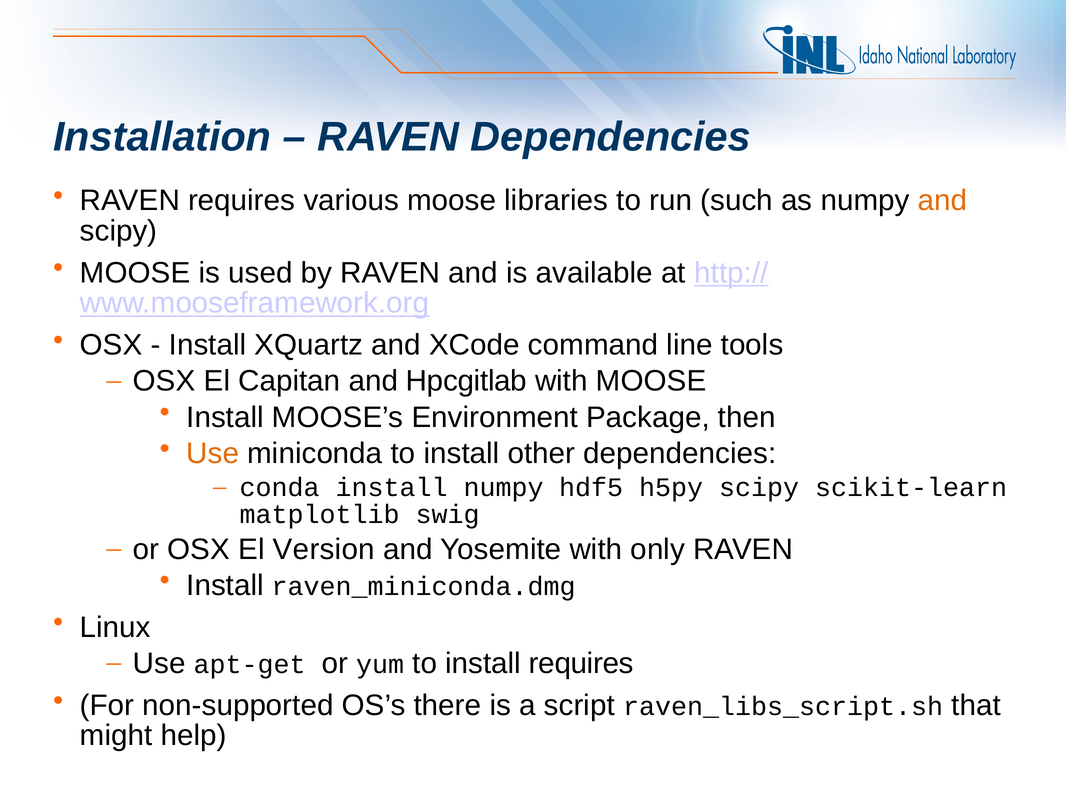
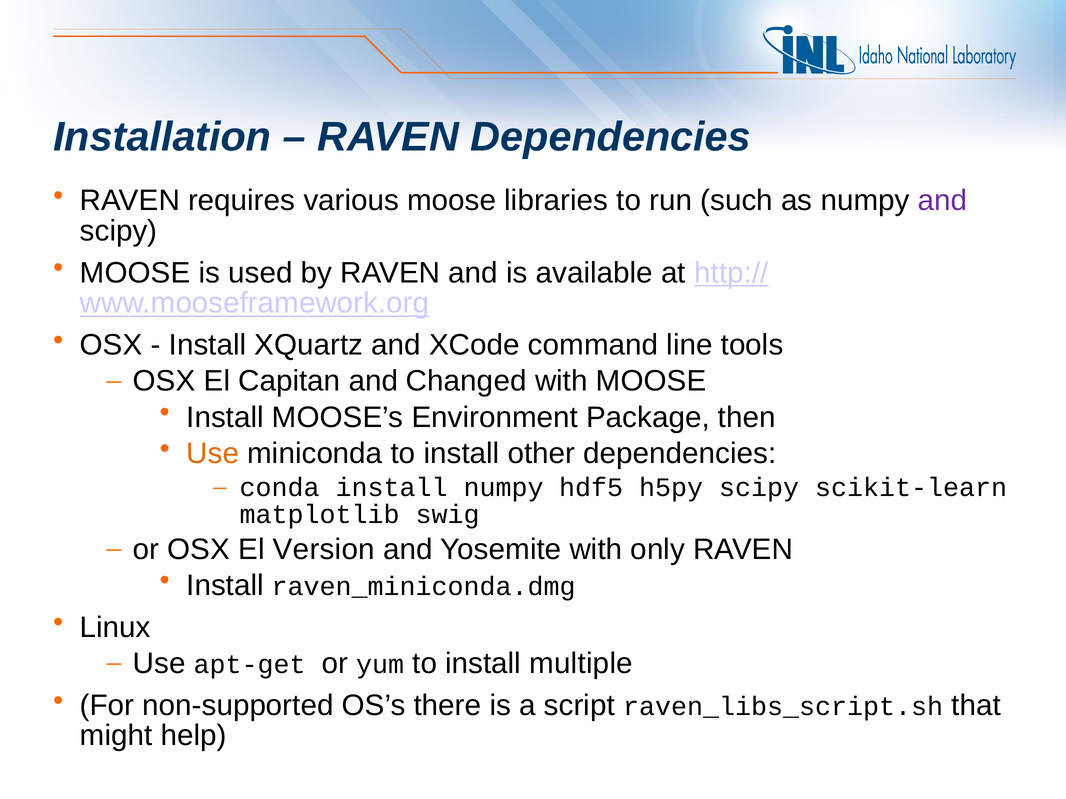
and at (943, 201) colour: orange -> purple
Hpcgitlab: Hpcgitlab -> Changed
install requires: requires -> multiple
